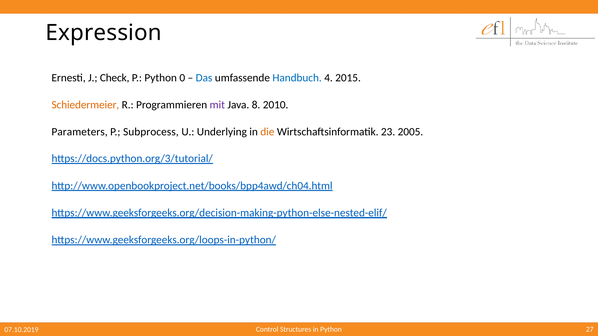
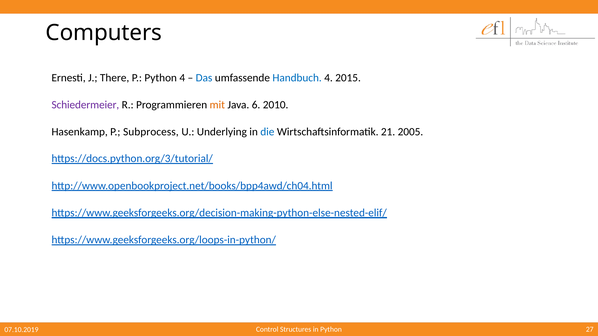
Expression: Expression -> Computers
Check: Check -> There
Python 0: 0 -> 4
Schiedermeier colour: orange -> purple
mit colour: purple -> orange
8: 8 -> 6
Parameters: Parameters -> Hasenkamp
die colour: orange -> blue
23: 23 -> 21
